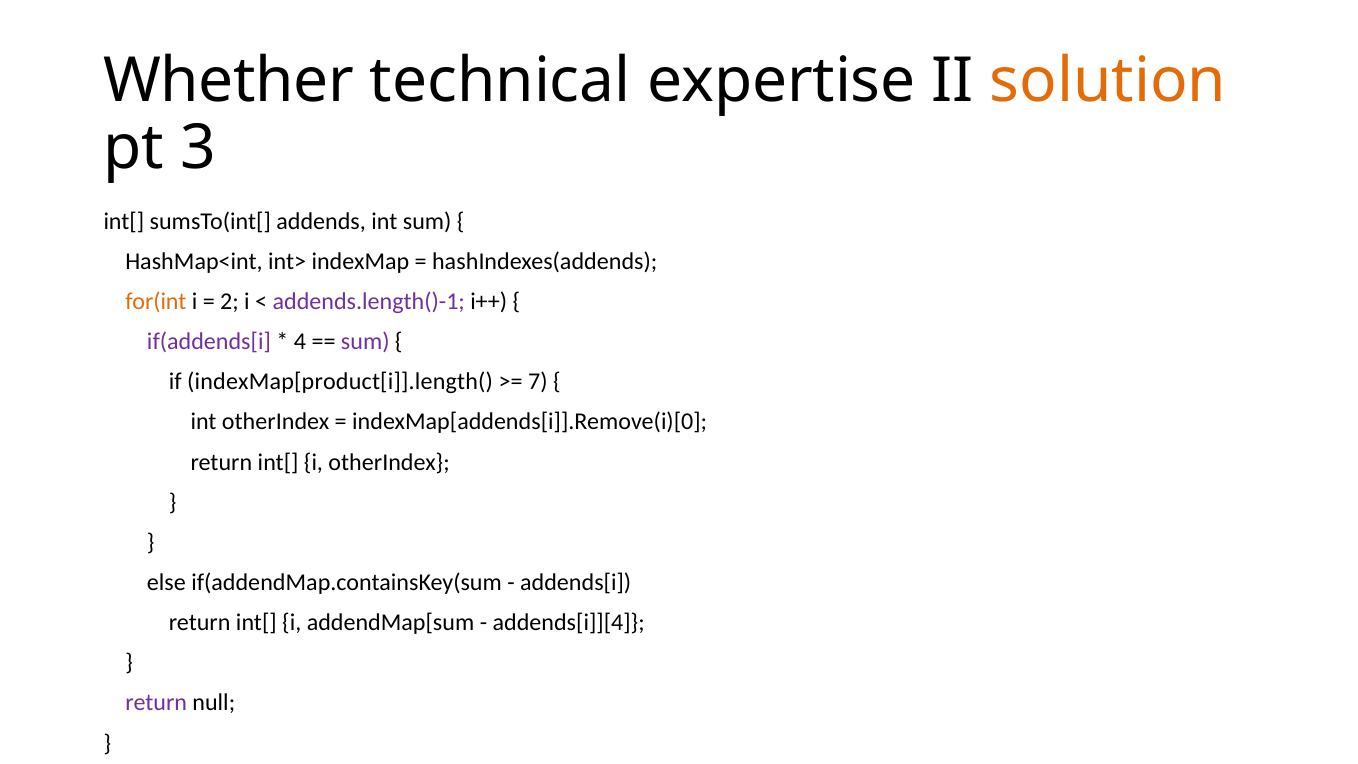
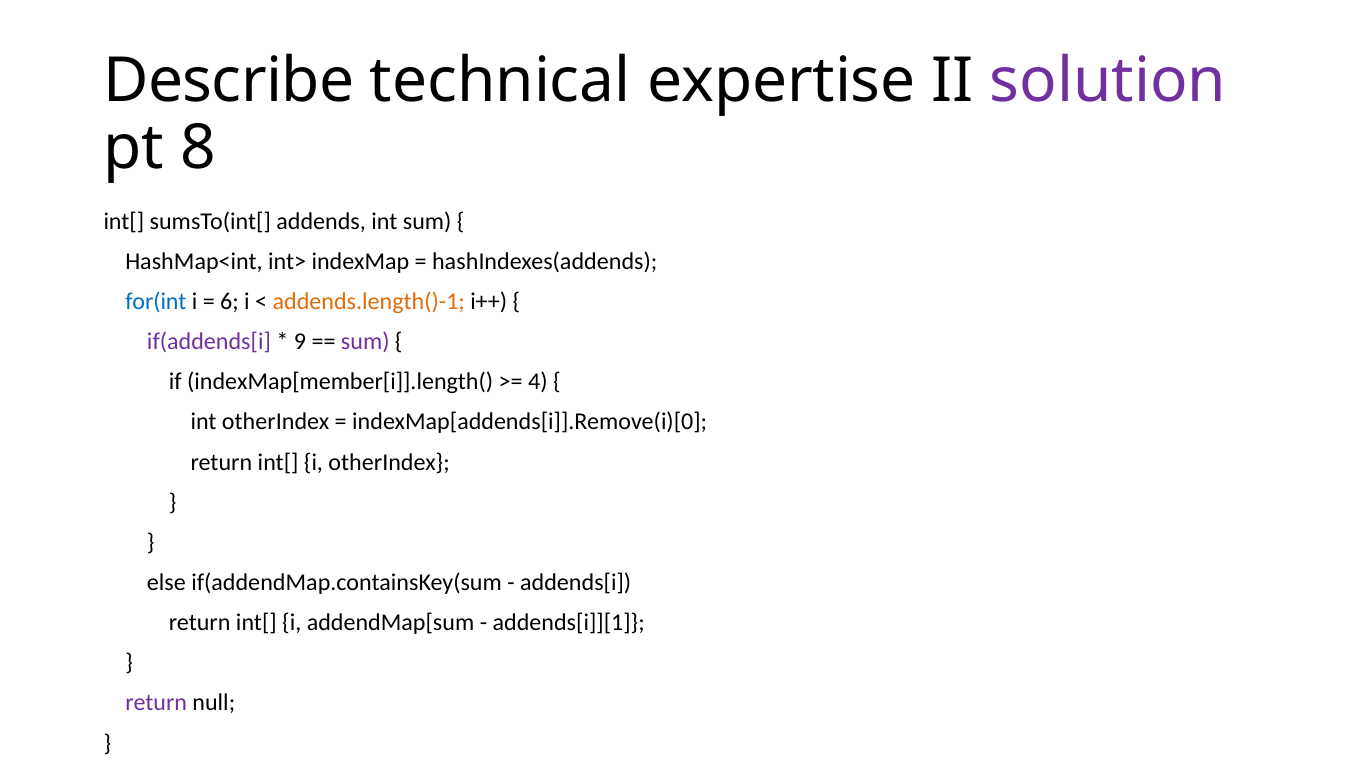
Whether: Whether -> Describe
solution colour: orange -> purple
3: 3 -> 8
for(int colour: orange -> blue
2: 2 -> 6
addends.length()-1 colour: purple -> orange
4: 4 -> 9
indexMap[product[i]].length(: indexMap[product[i]].length( -> indexMap[member[i]].length(
7: 7 -> 4
addends[i]][4: addends[i]][4 -> addends[i]][1
